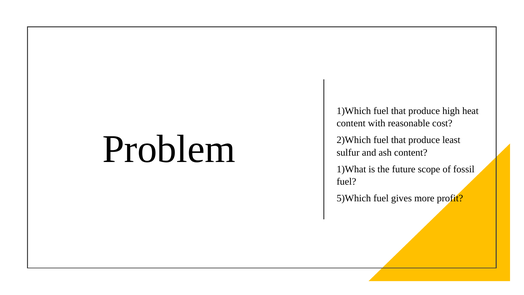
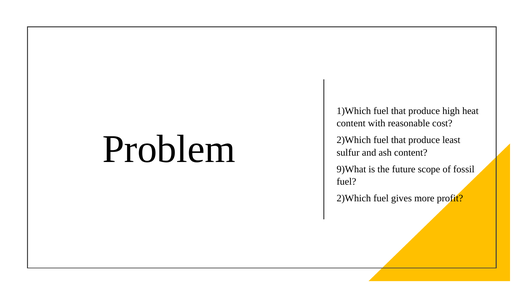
1)What: 1)What -> 9)What
5)Which at (354, 198): 5)Which -> 2)Which
